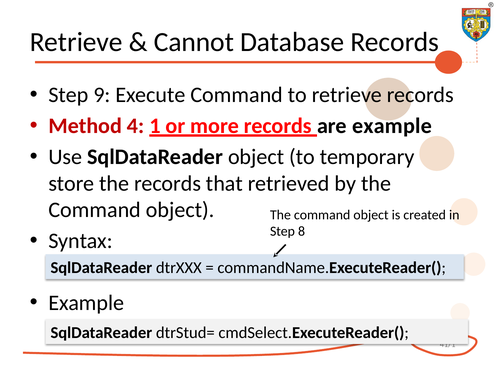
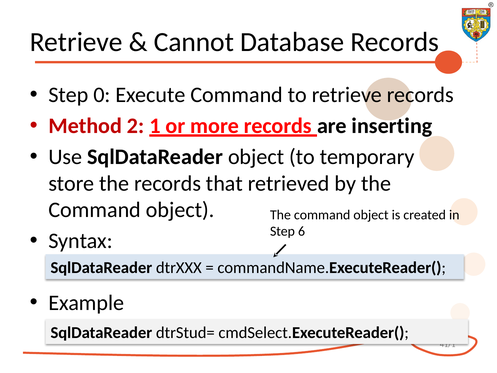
9: 9 -> 0
4: 4 -> 2
are example: example -> inserting
8: 8 -> 6
